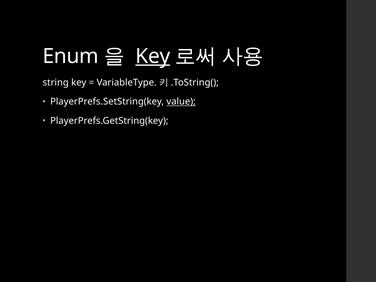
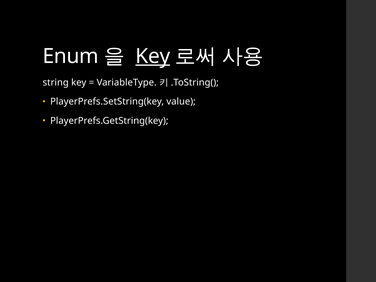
value underline: present -> none
